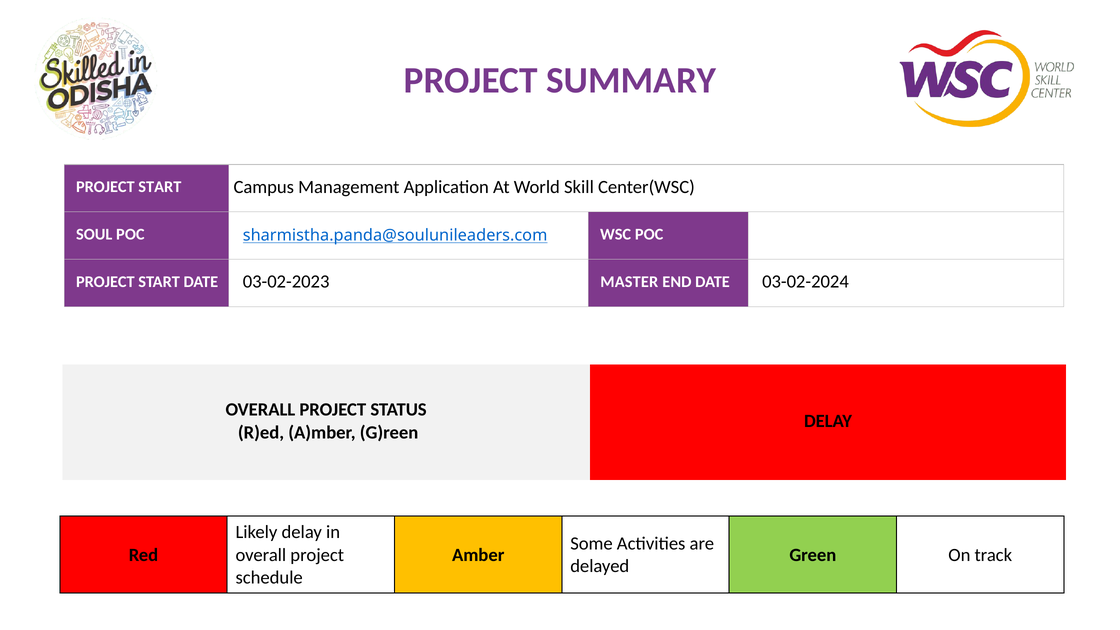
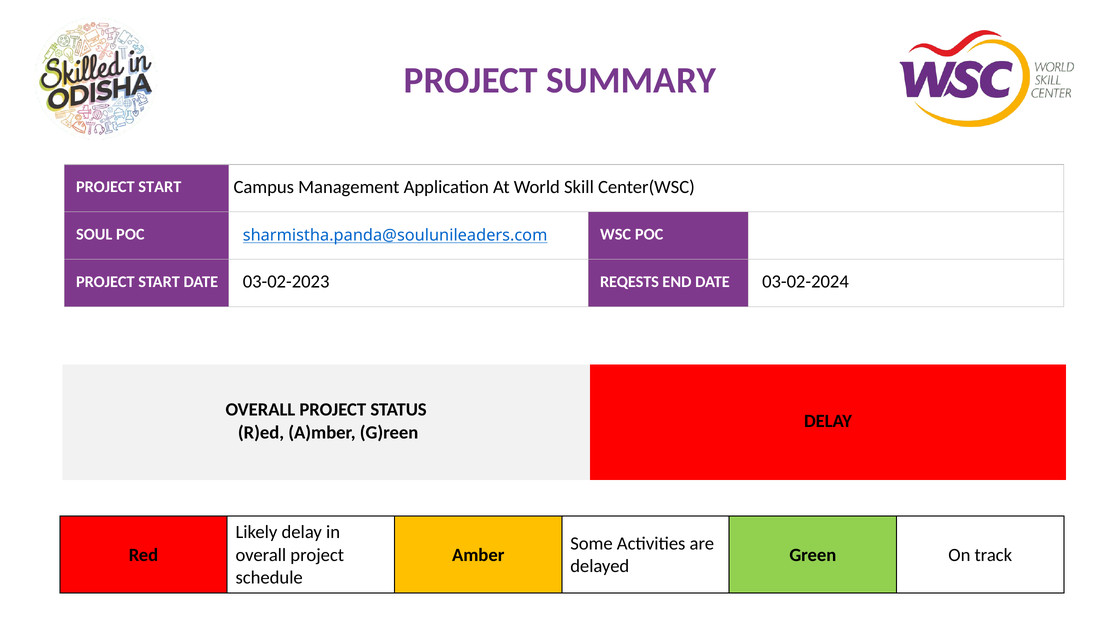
MASTER: MASTER -> REQESTS
